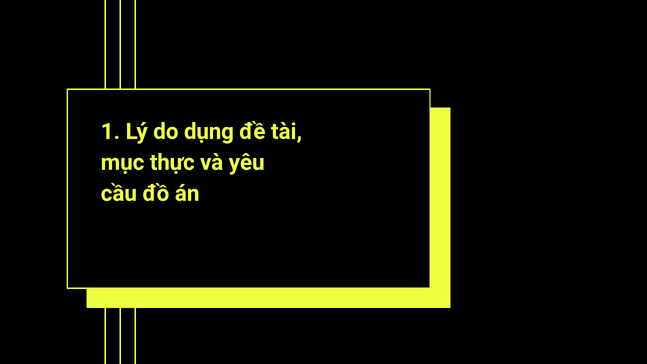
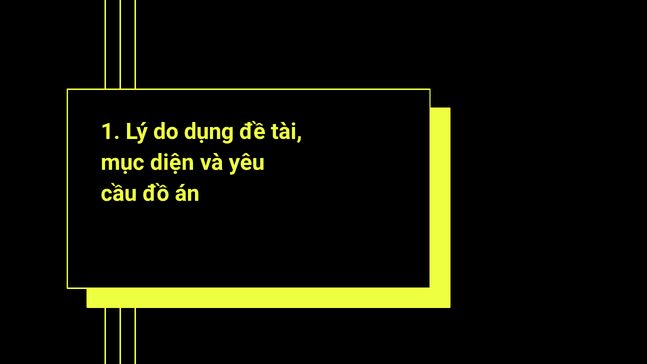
thực: thực -> diện
